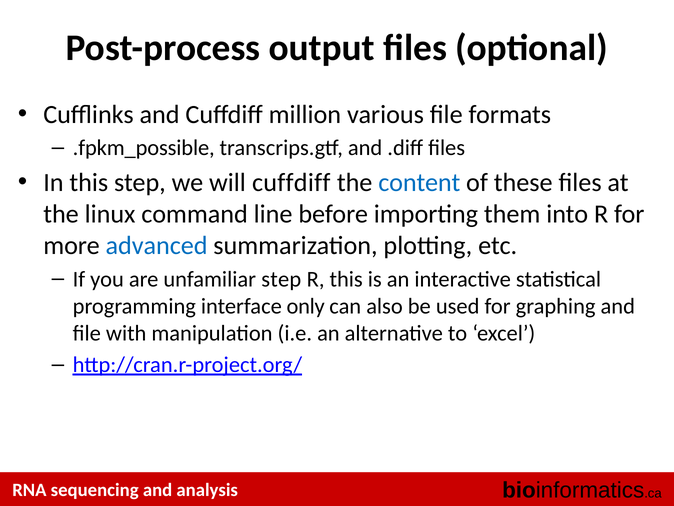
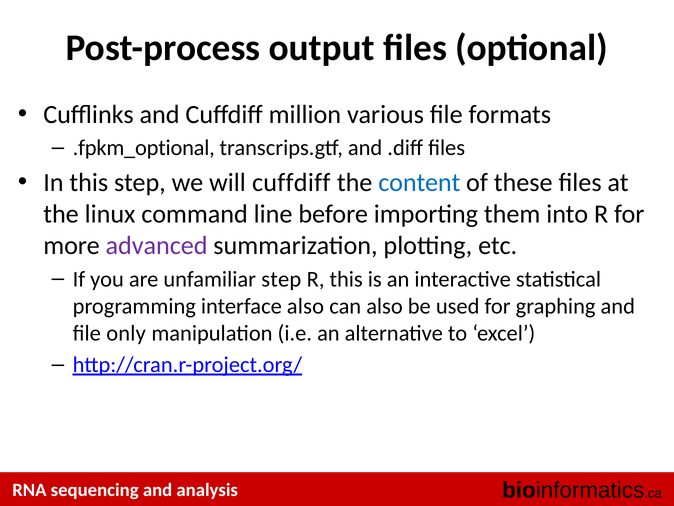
.fpkm_possible: .fpkm_possible -> .fpkm_optional
advanced colour: blue -> purple
interface only: only -> also
with: with -> only
